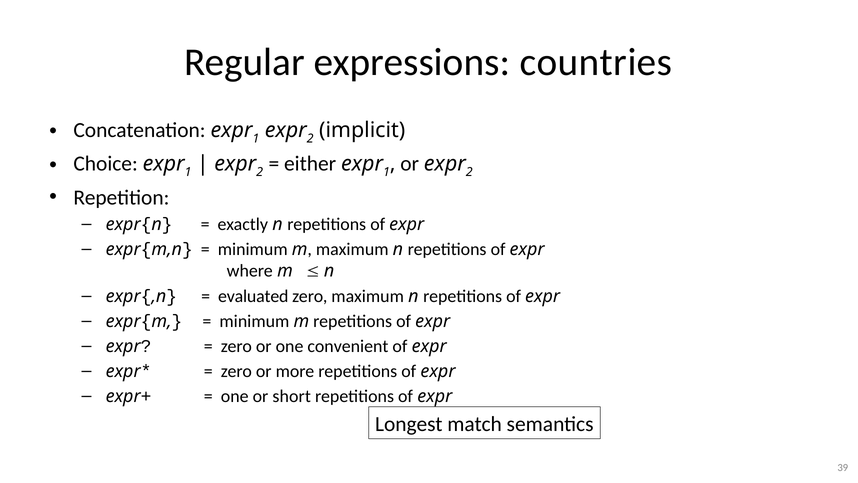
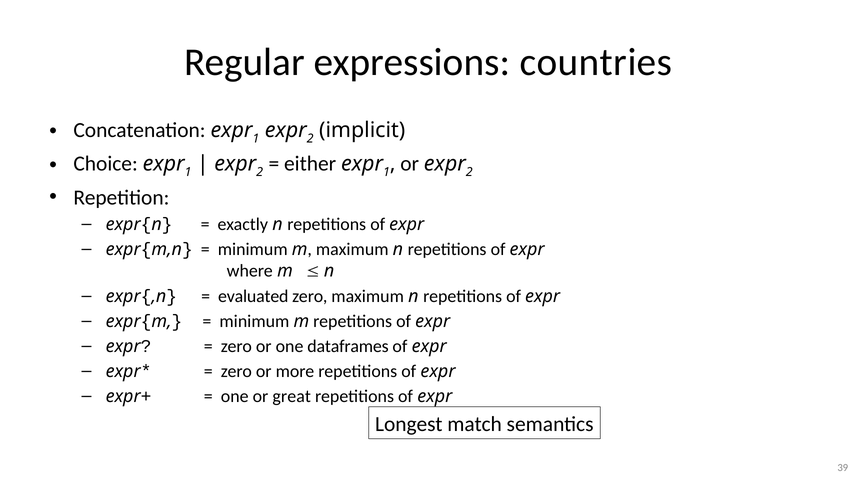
convenient: convenient -> dataframes
short: short -> great
